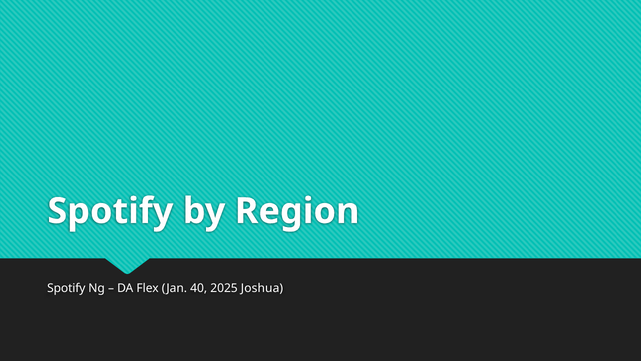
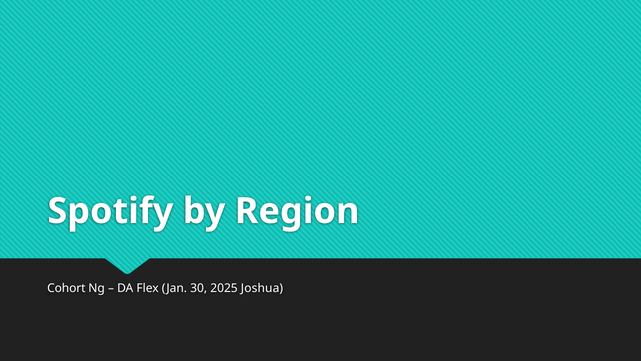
Spotify at (66, 288): Spotify -> Cohort
40: 40 -> 30
